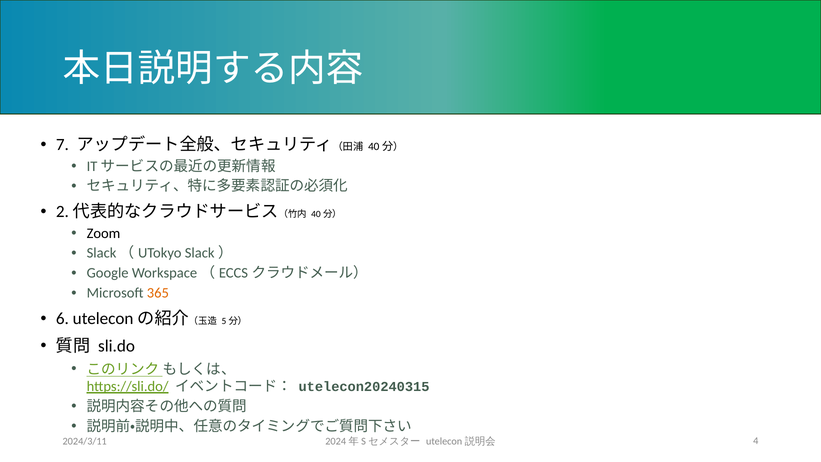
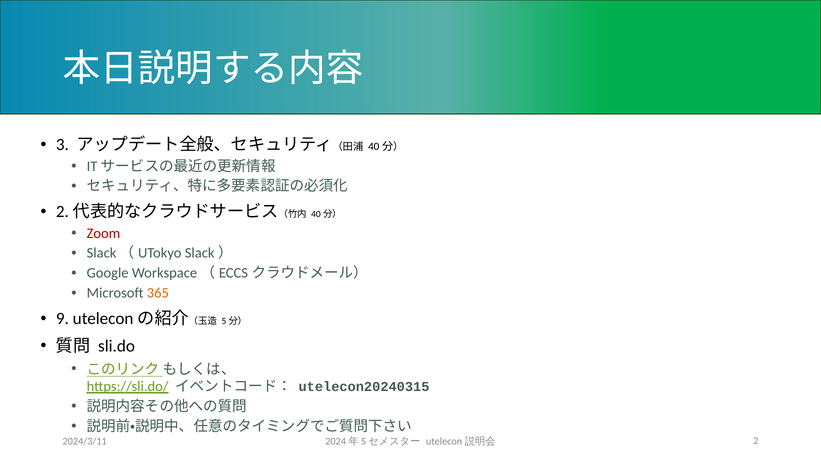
7: 7 -> 3
Zoom colour: black -> red
6: 6 -> 9
4: 4 -> 2
